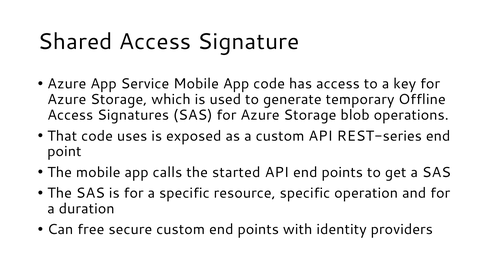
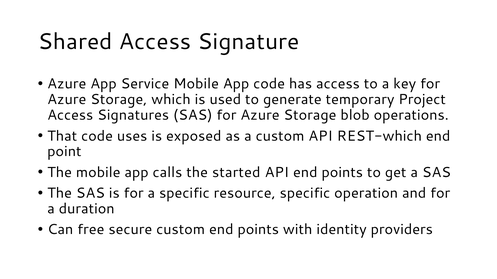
Offline: Offline -> Project
REST-series: REST-series -> REST-which
